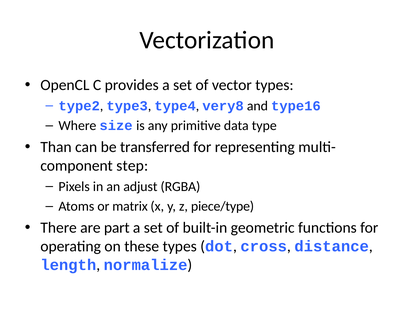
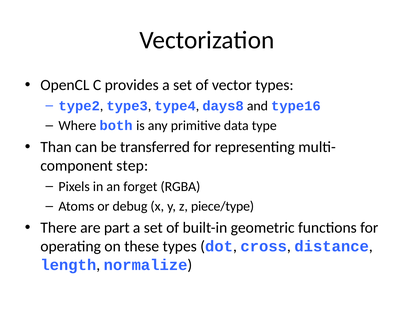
very8: very8 -> days8
size: size -> both
adjust: adjust -> forget
matrix: matrix -> debug
